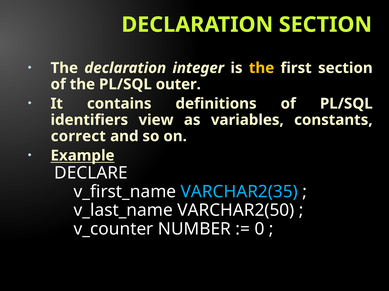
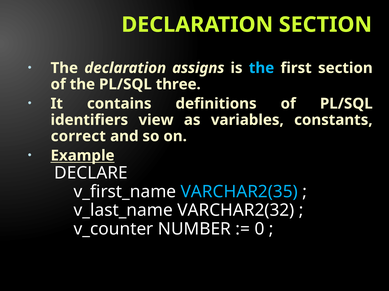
integer: integer -> assigns
the at (262, 68) colour: yellow -> light blue
outer: outer -> three
VARCHAR2(50: VARCHAR2(50 -> VARCHAR2(32
